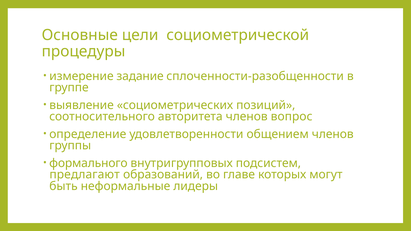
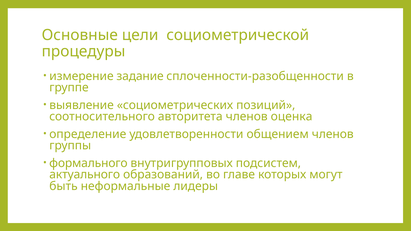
вопрос: вопрос -> оценка
предлагают: предлагают -> актуального
